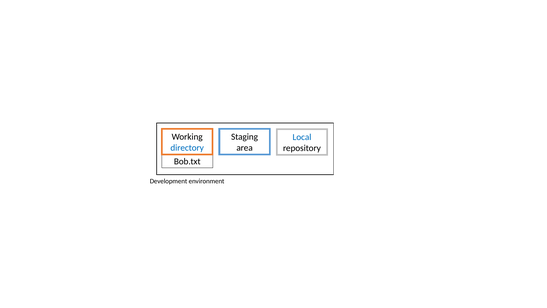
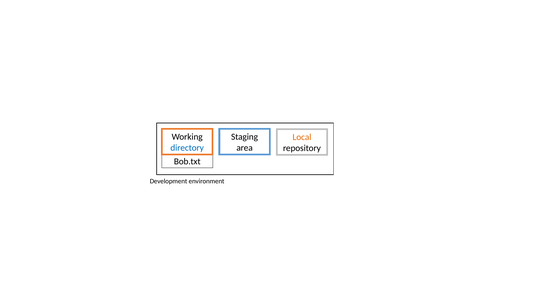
Local colour: blue -> orange
